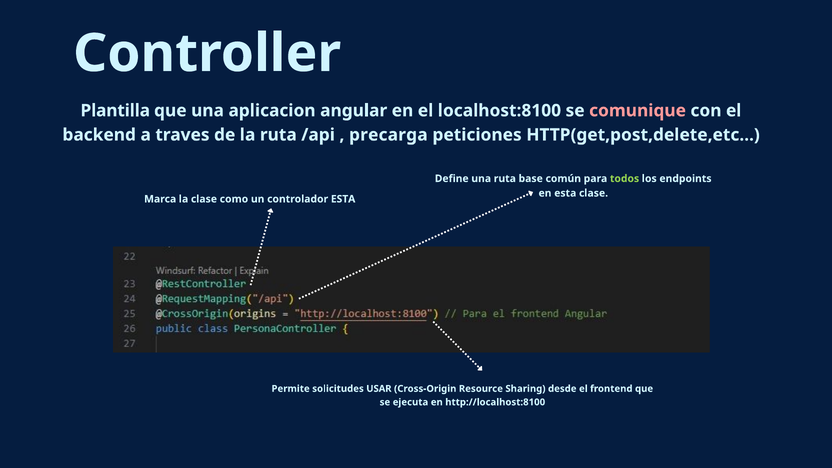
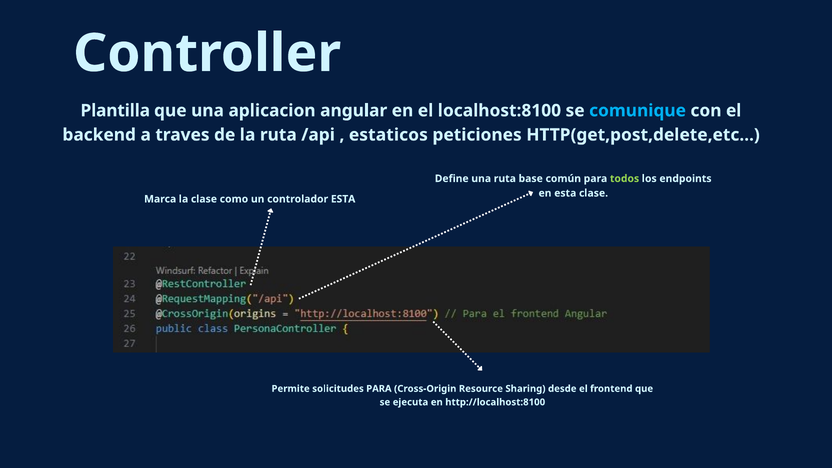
comunique colour: pink -> light blue
precarga: precarga -> estaticos
solicitudes USAR: USAR -> PARA
